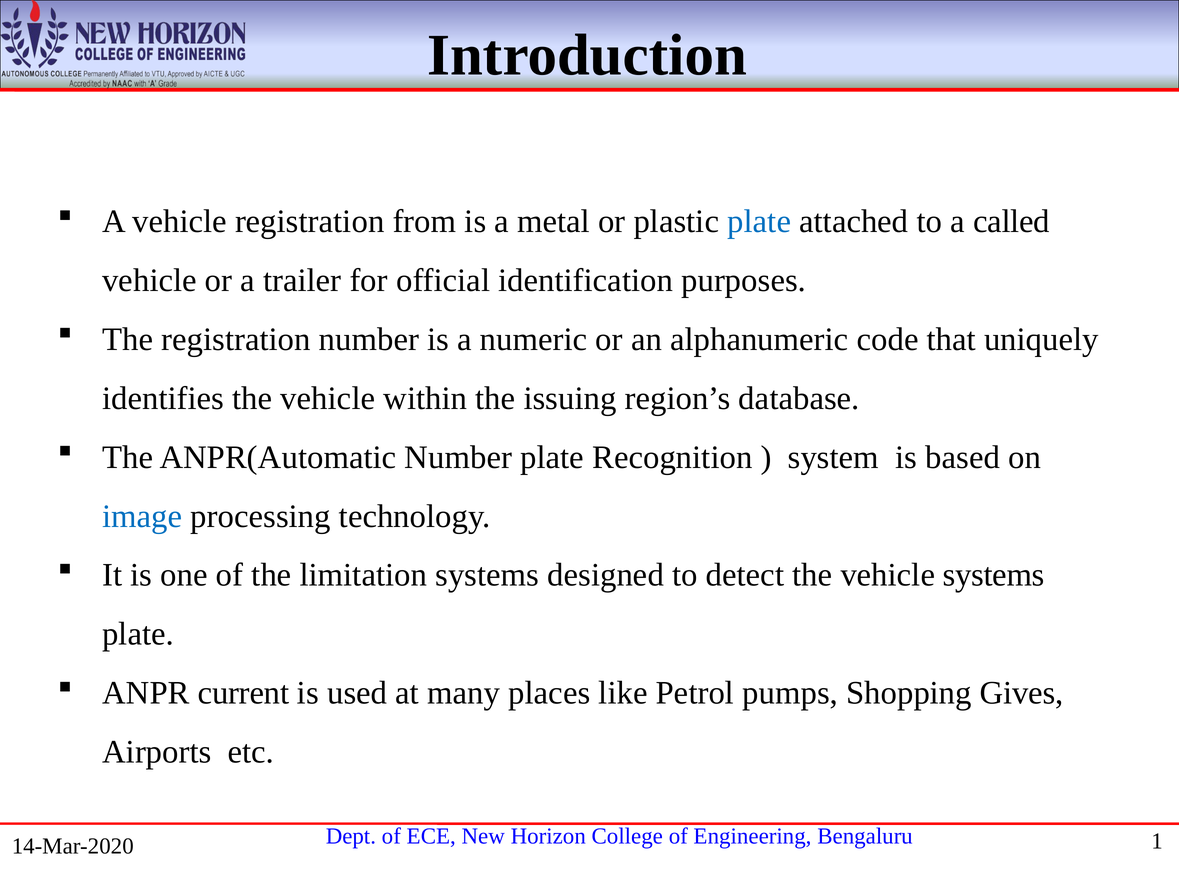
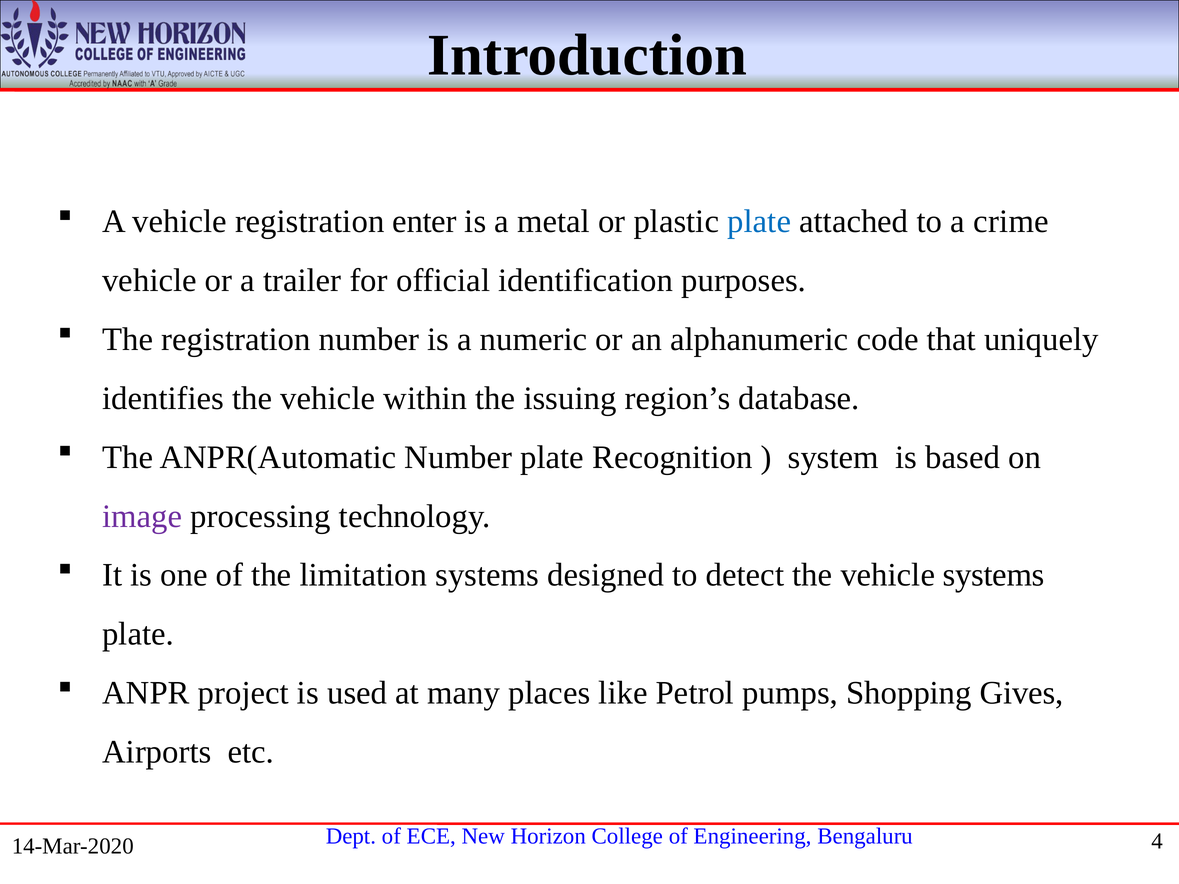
from: from -> enter
called: called -> crime
image colour: blue -> purple
current: current -> project
1: 1 -> 4
